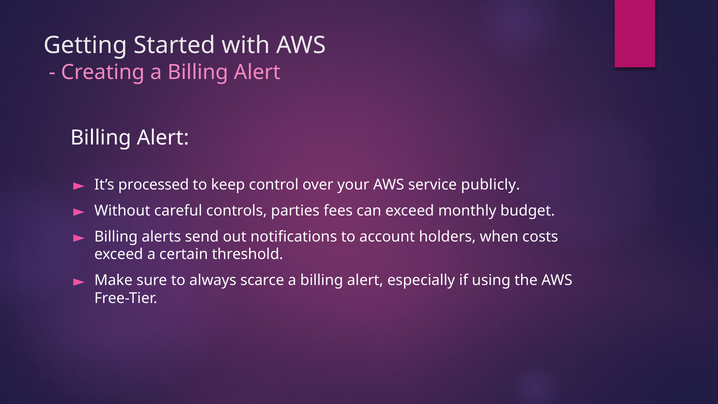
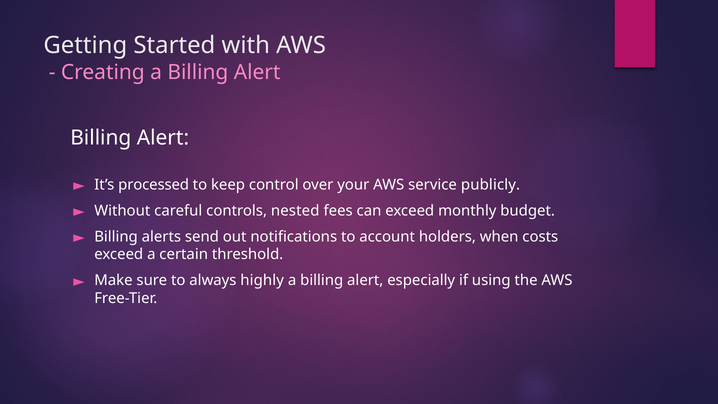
parties: parties -> nested
scarce: scarce -> highly
